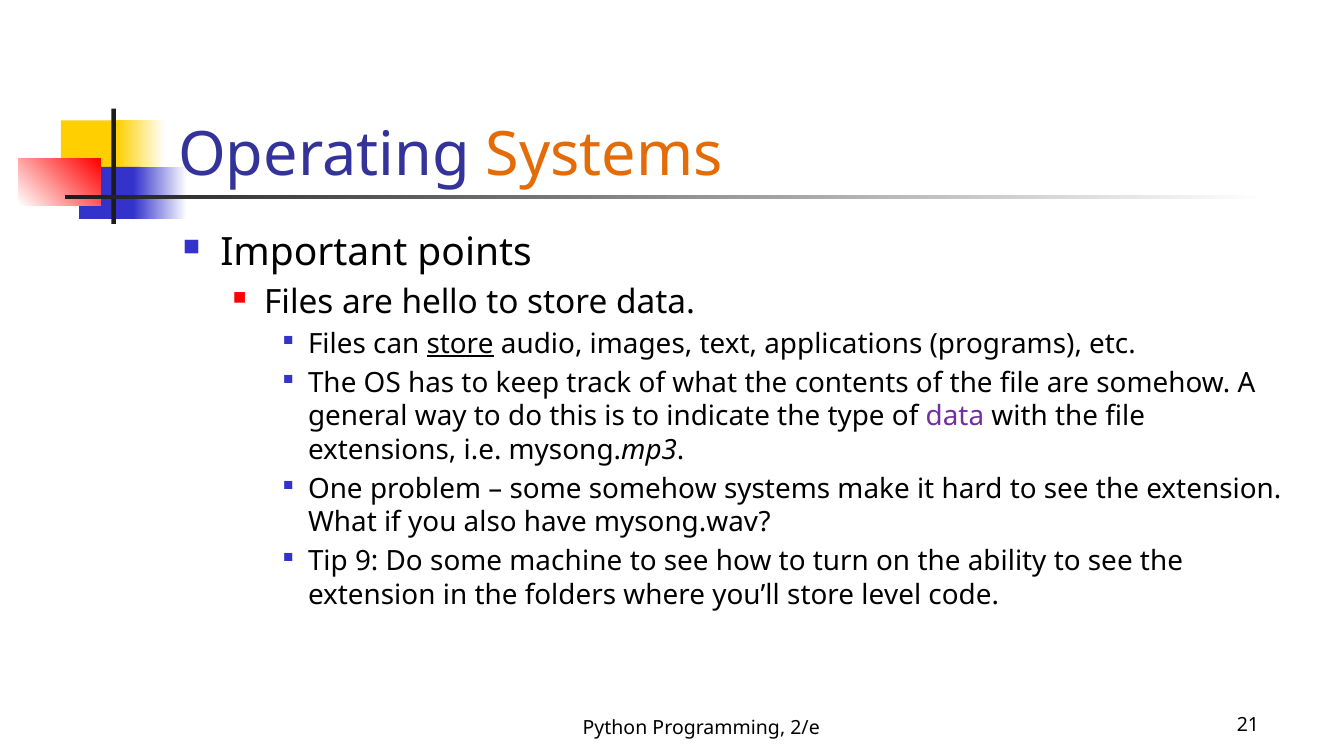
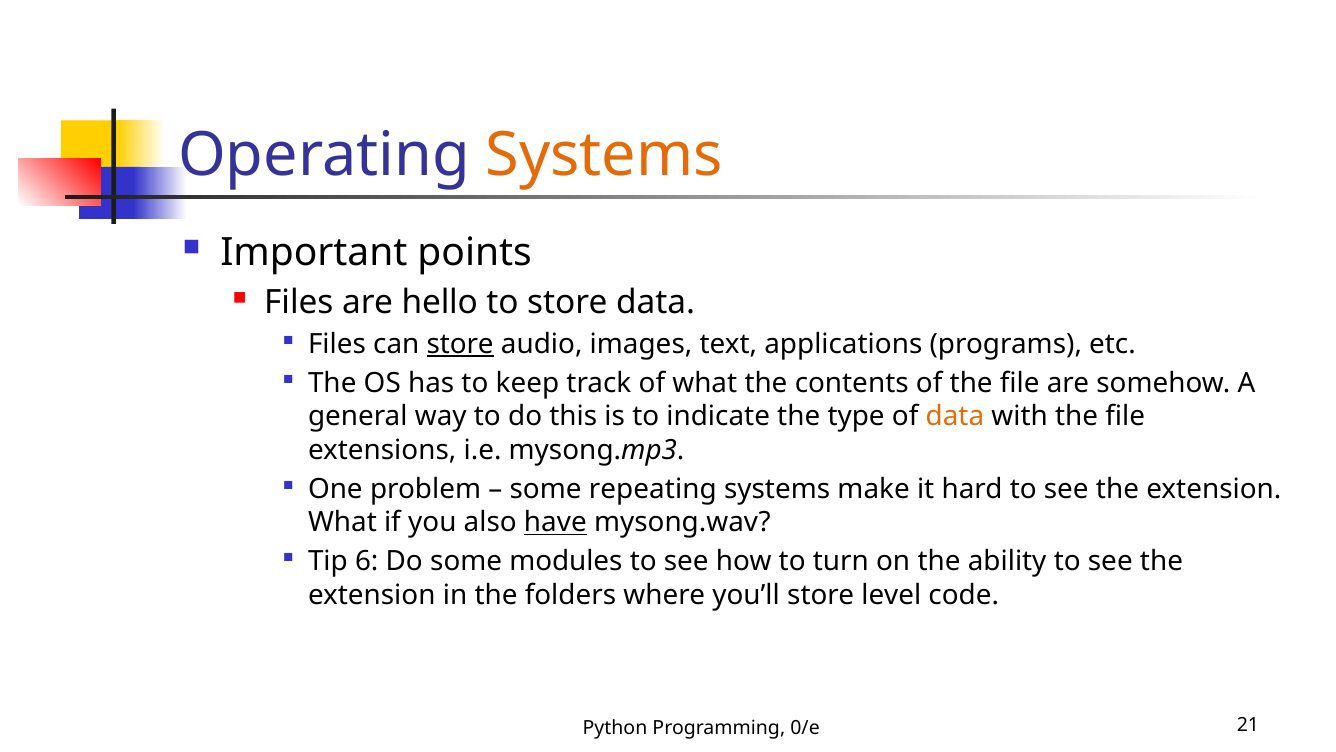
data at (955, 416) colour: purple -> orange
some somehow: somehow -> repeating
have underline: none -> present
9: 9 -> 6
machine: machine -> modules
2/e: 2/e -> 0/e
